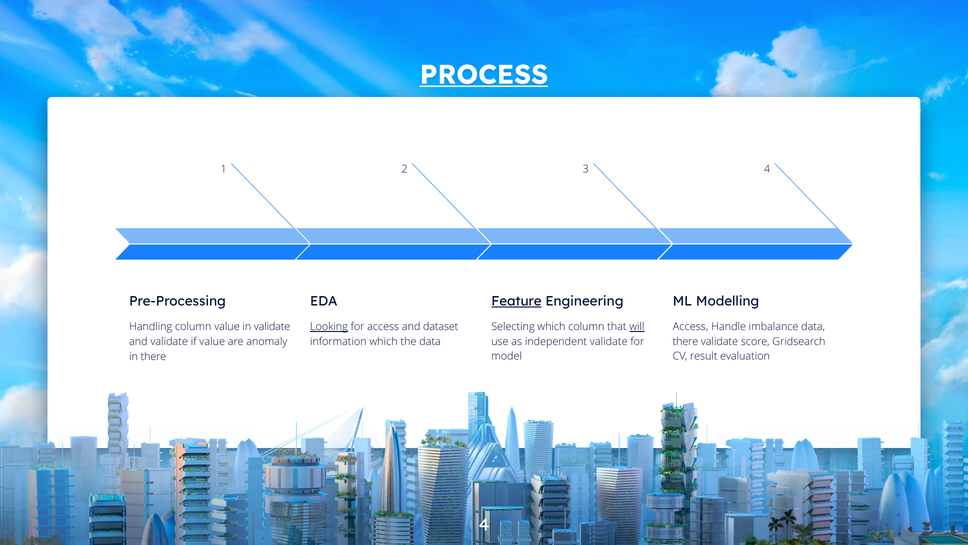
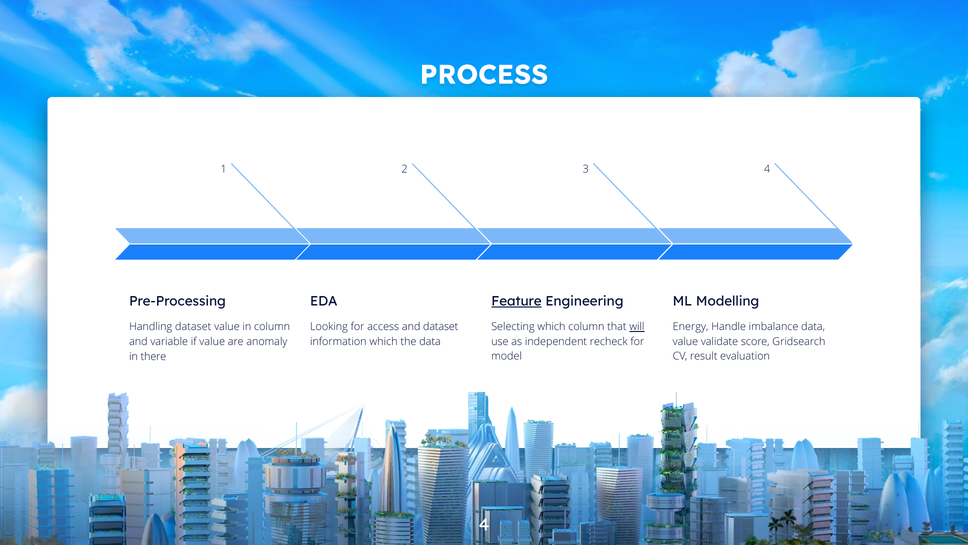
PROCESS underline: present -> none
Access at (691, 327): Access -> Energy
Handling column: column -> dataset
in validate: validate -> column
Looking underline: present -> none
independent validate: validate -> recheck
there at (685, 341): there -> value
and validate: validate -> variable
